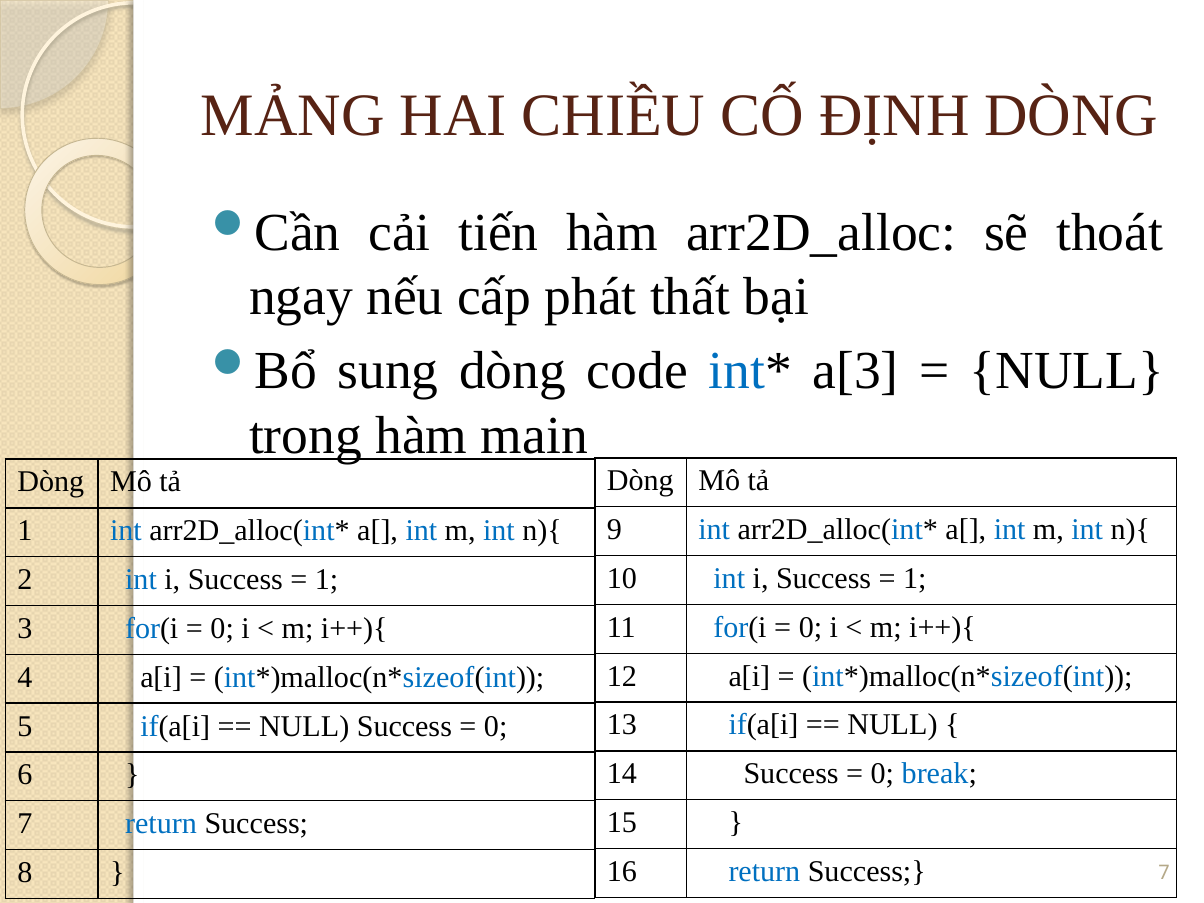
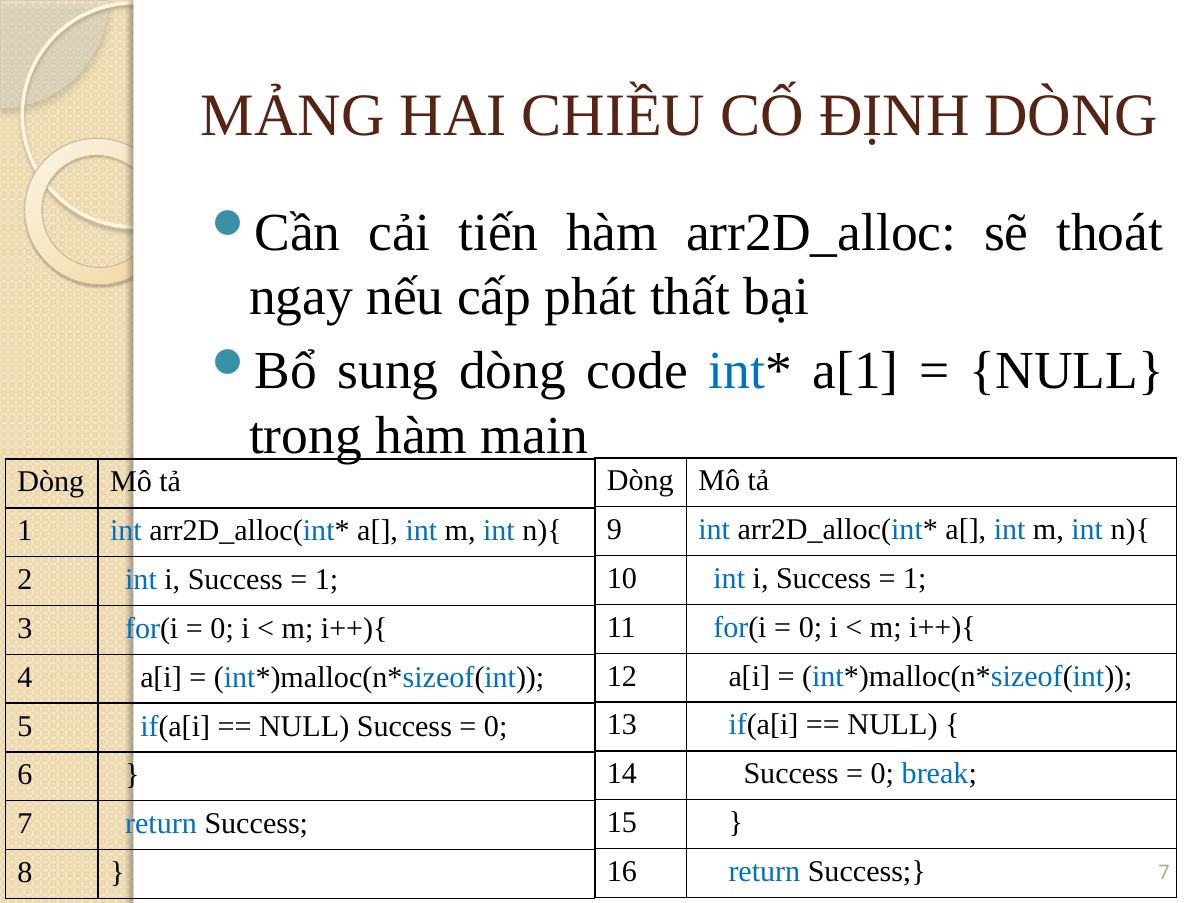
a[3: a[3 -> a[1
